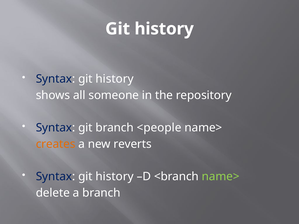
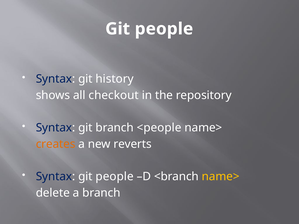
history at (164, 29): history -> people
someone: someone -> checkout
history at (115, 177): history -> people
name> at (221, 177) colour: light green -> yellow
